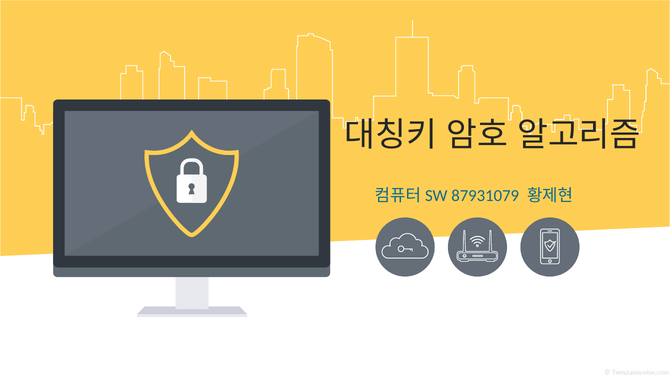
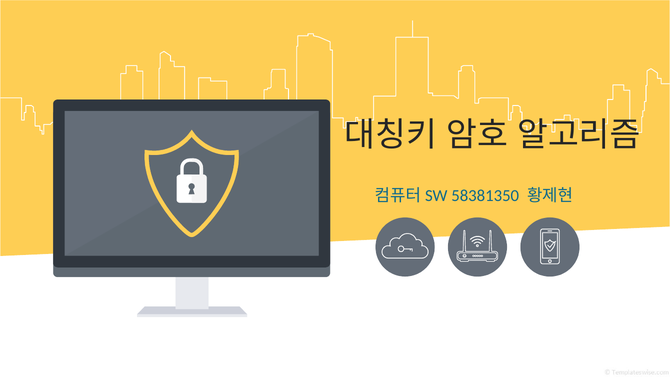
87931079: 87931079 -> 58381350
